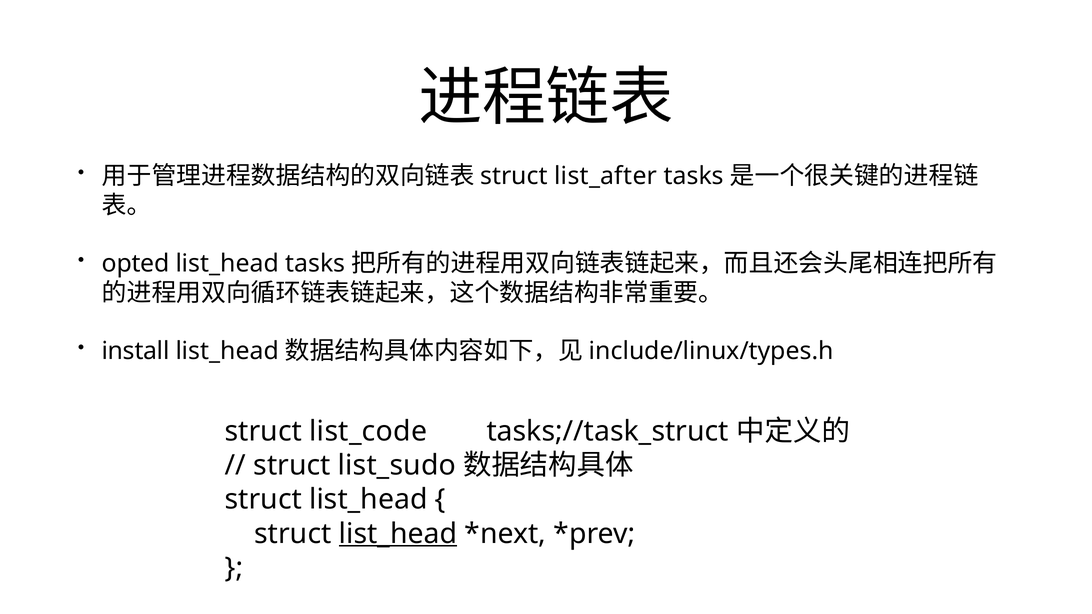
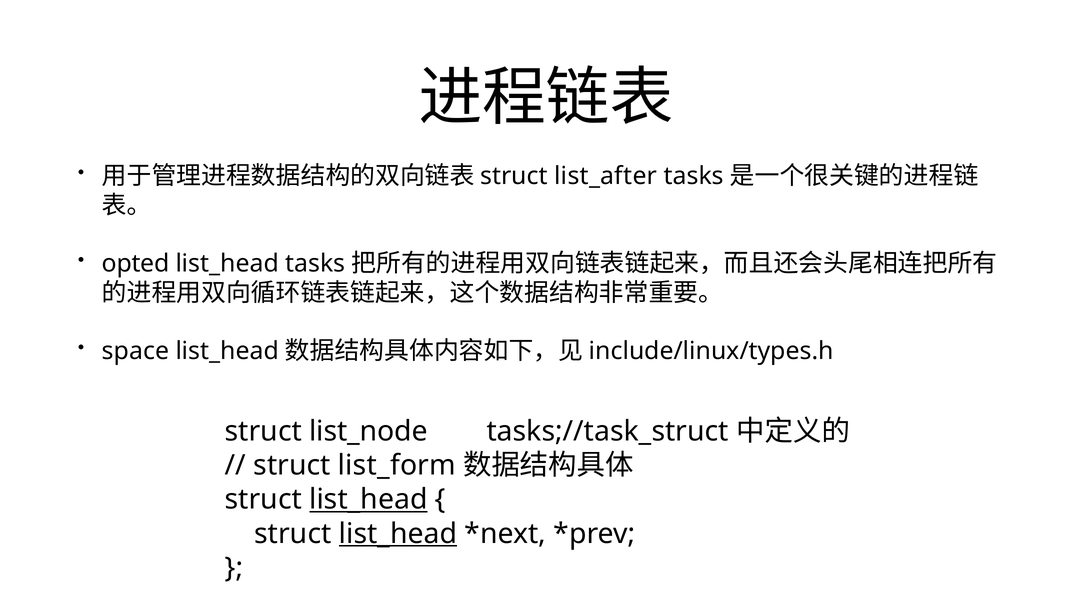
install: install -> space
list_code: list_code -> list_node
list_sudo: list_sudo -> list_form
list_head at (368, 500) underline: none -> present
